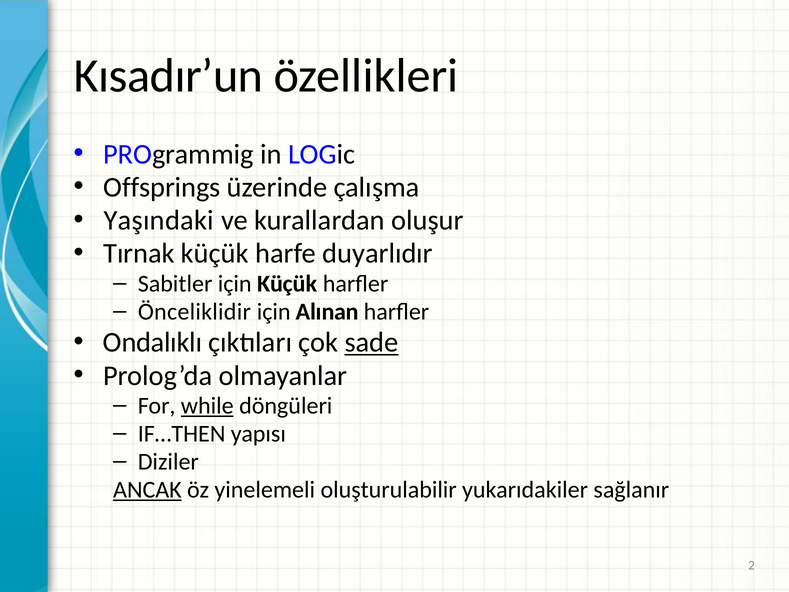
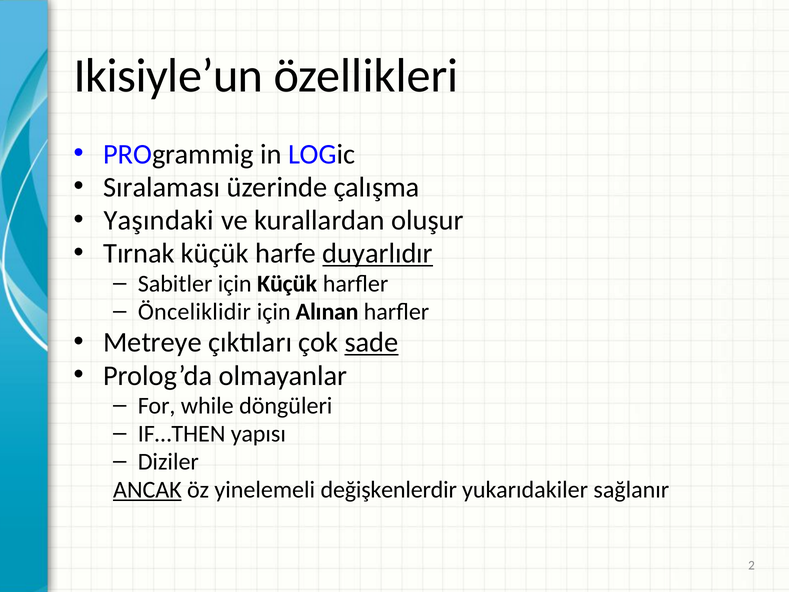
Kısadır’un: Kısadır’un -> Ikisiyle’un
Offsprings: Offsprings -> Sıralaması
duyarlıdır underline: none -> present
Ondalıklı: Ondalıklı -> Metreye
while underline: present -> none
oluşturulabilir: oluşturulabilir -> değişkenlerdir
